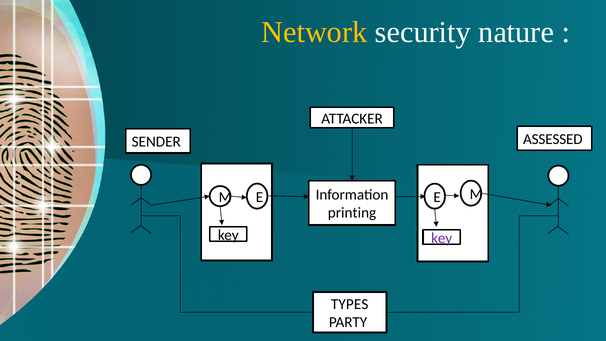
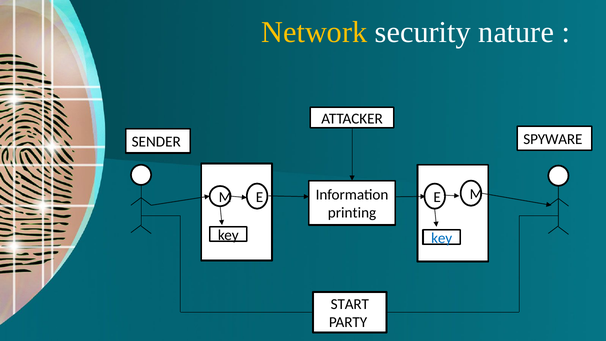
ASSESSED: ASSESSED -> SPYWARE
key at (442, 238) colour: purple -> blue
TYPES: TYPES -> START
